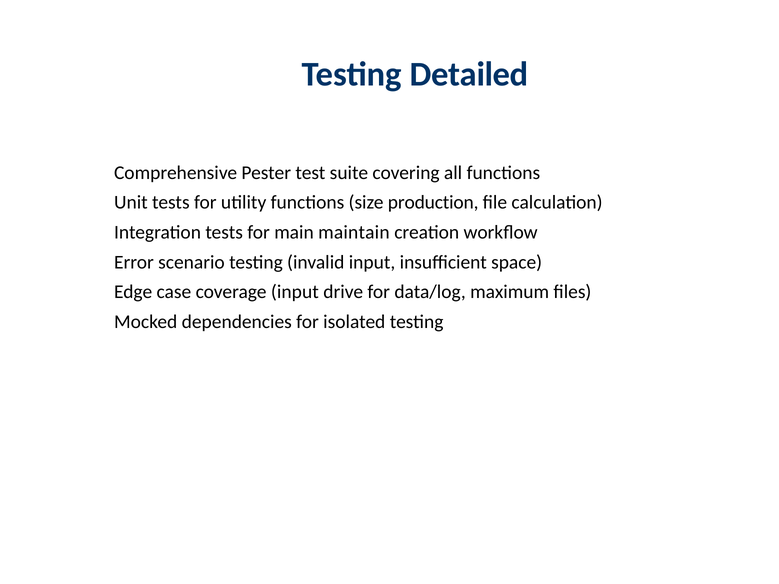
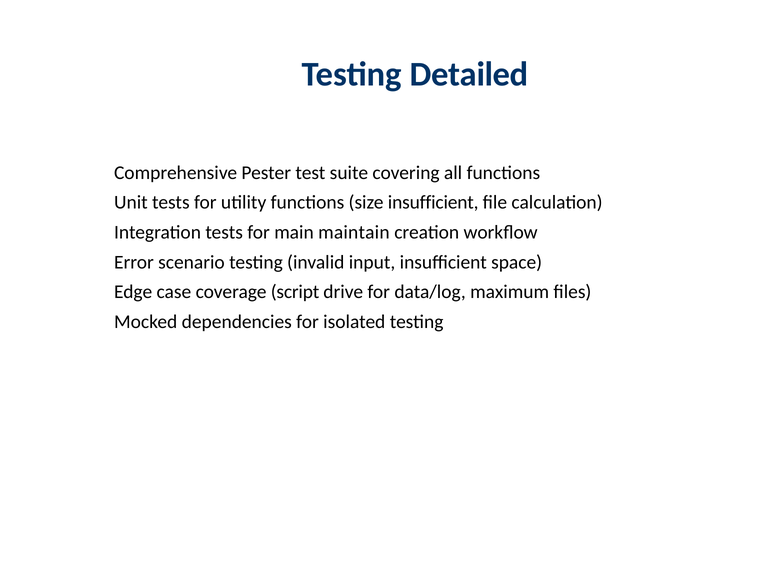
size production: production -> insufficient
coverage input: input -> script
